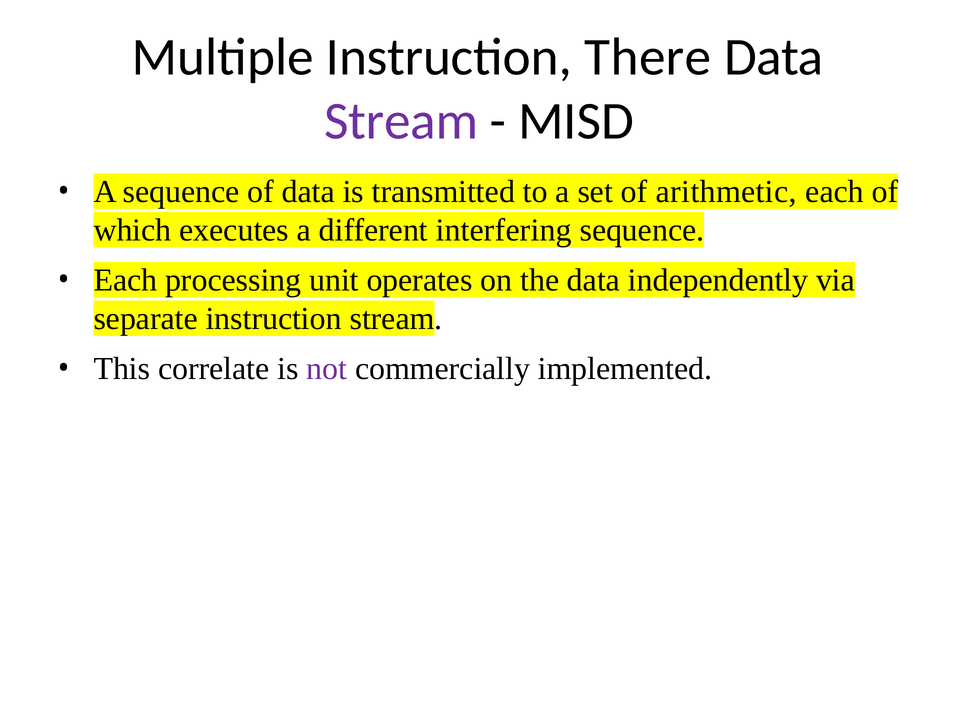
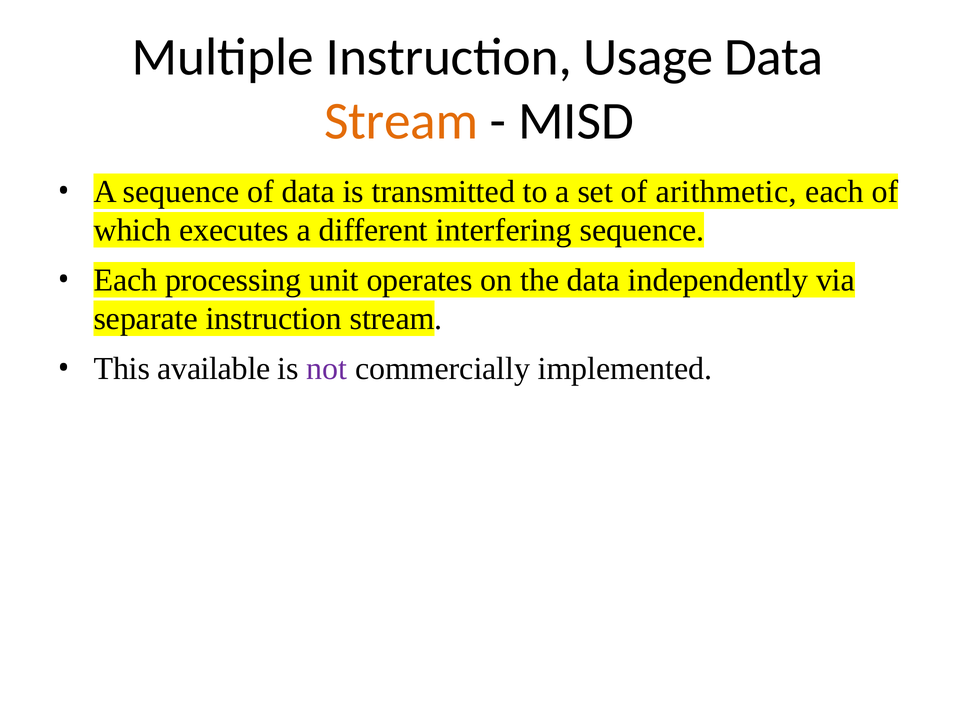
There: There -> Usage
Stream at (401, 121) colour: purple -> orange
correlate: correlate -> available
